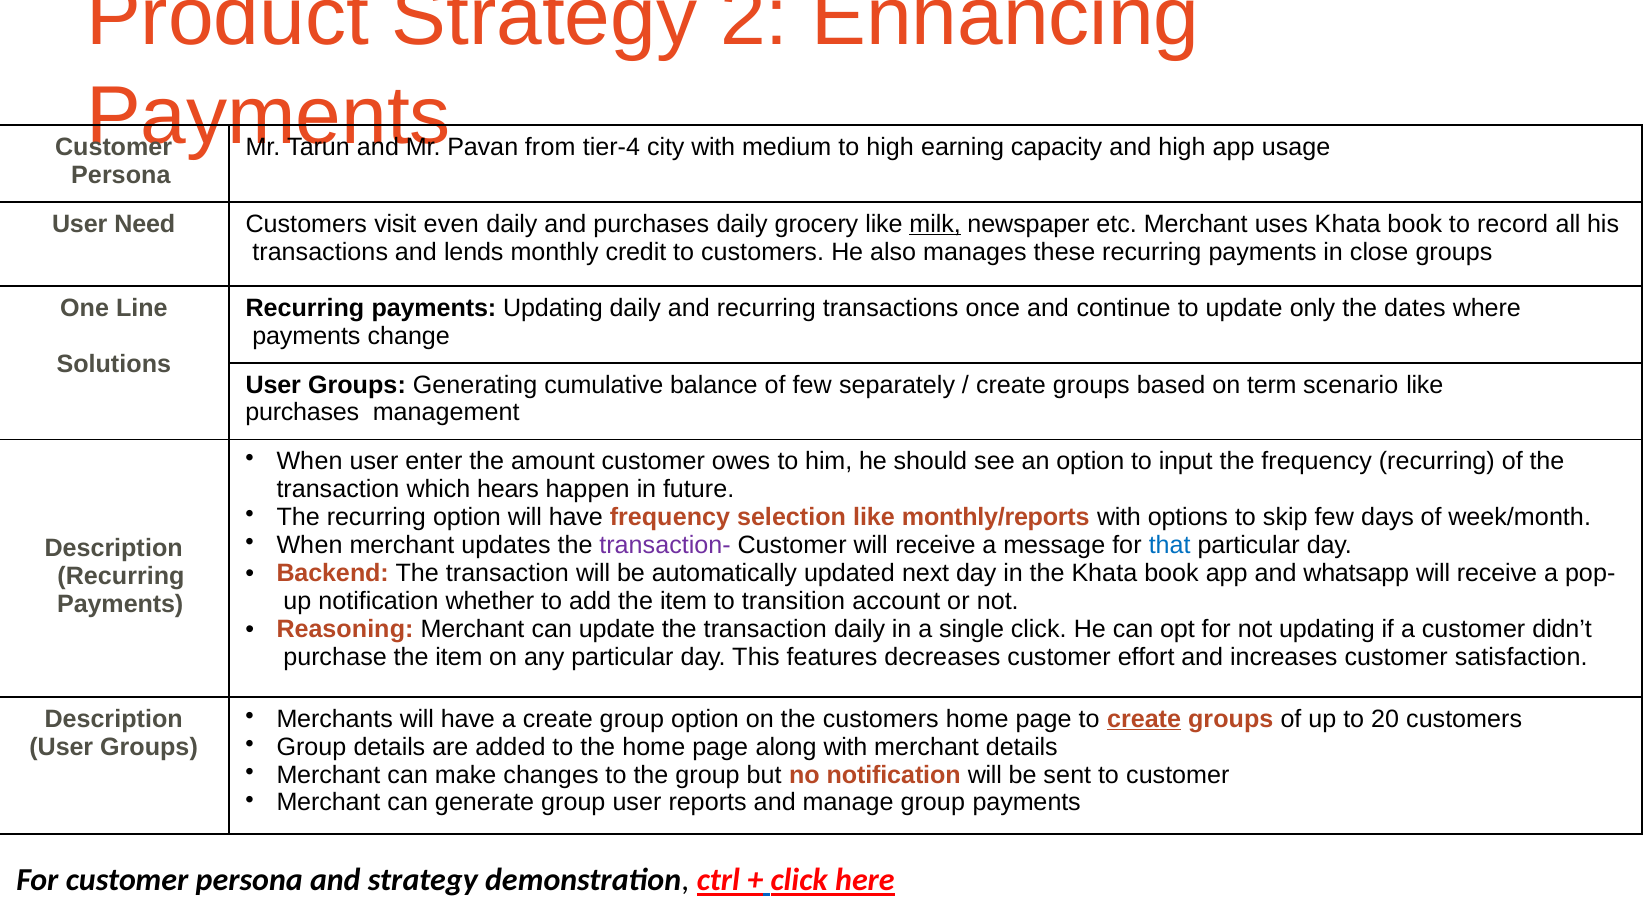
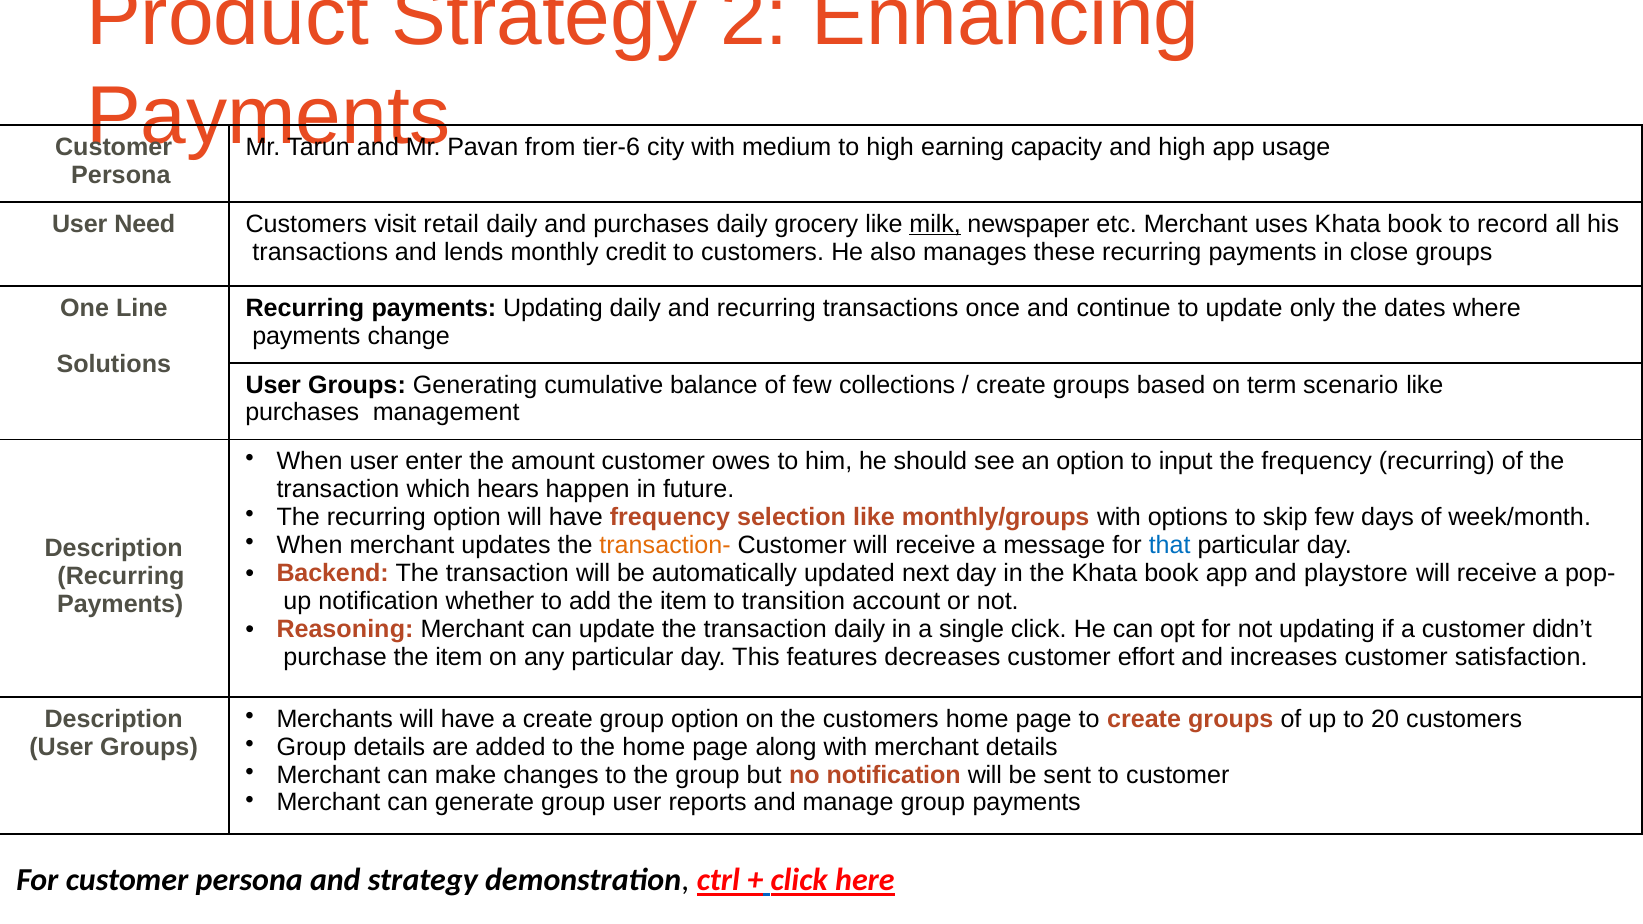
tier-4: tier-4 -> tier-6
even: even -> retail
separately: separately -> collections
monthly/reports: monthly/reports -> monthly/groups
transaction- colour: purple -> orange
whatsapp: whatsapp -> playstore
create at (1144, 719) underline: present -> none
